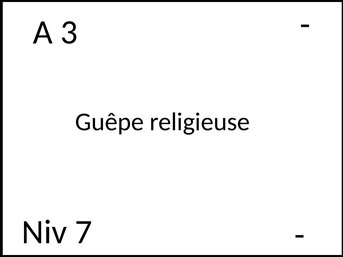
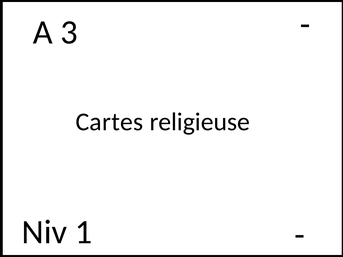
Guêpe: Guêpe -> Cartes
7: 7 -> 1
